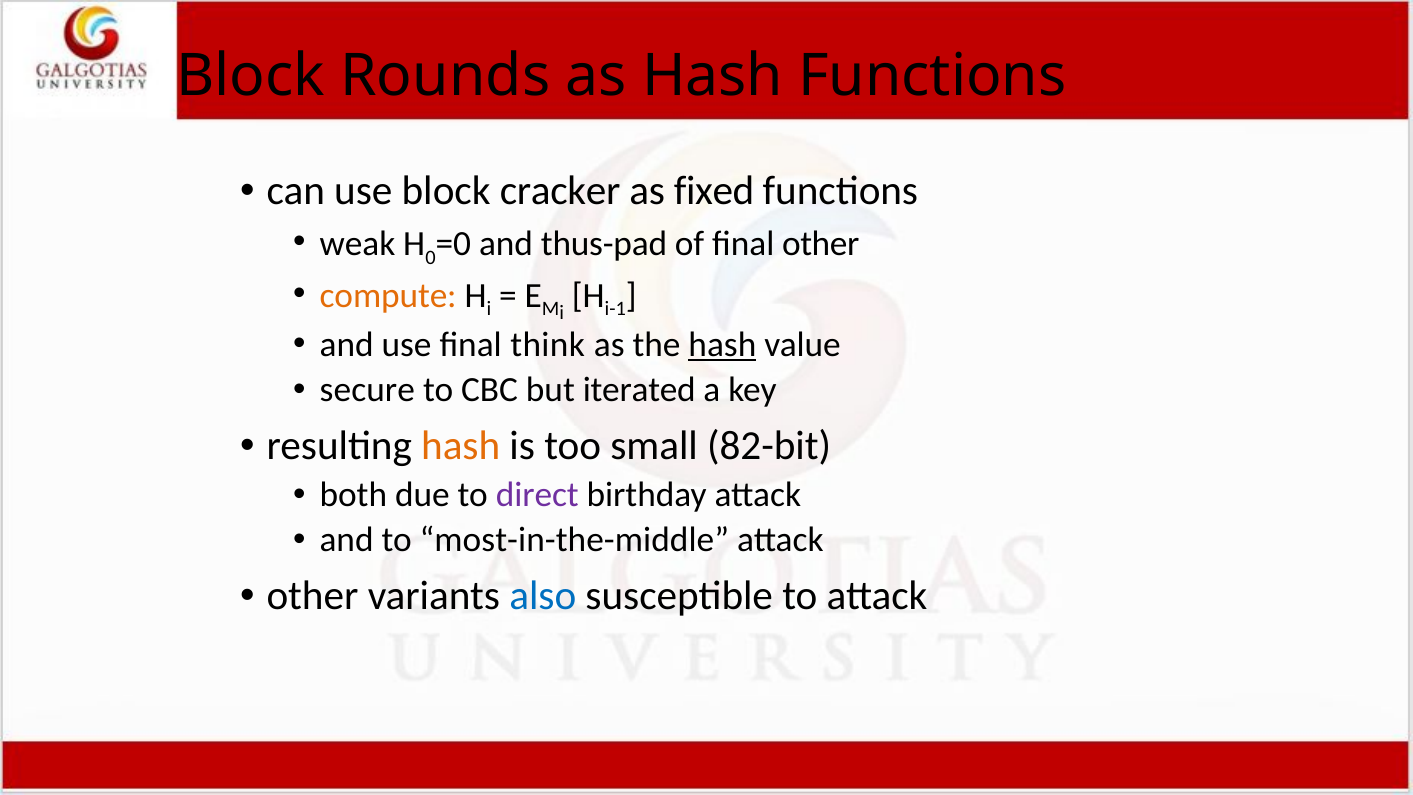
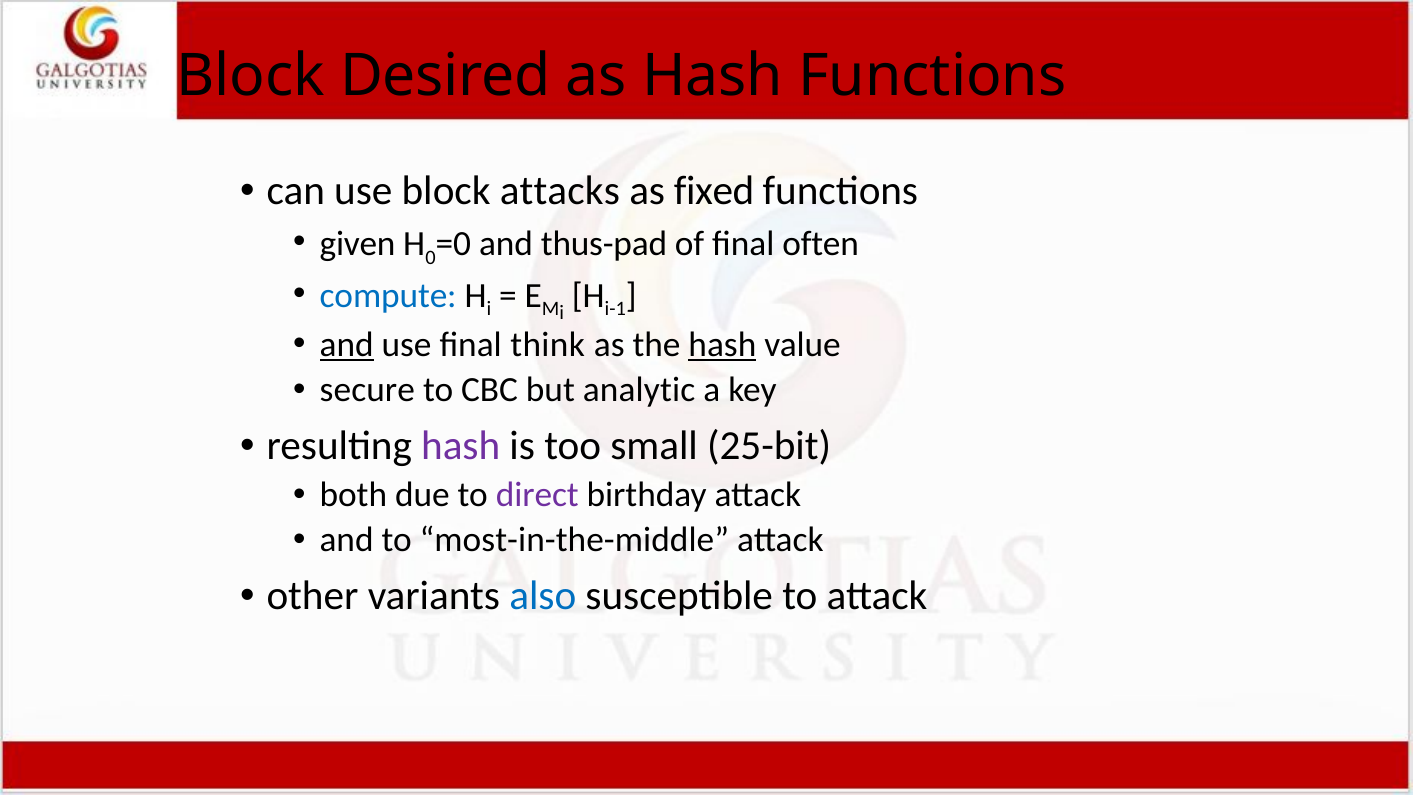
Rounds: Rounds -> Desired
cracker: cracker -> attacks
weak: weak -> given
final other: other -> often
compute colour: orange -> blue
and at (347, 344) underline: none -> present
iterated: iterated -> analytic
hash at (461, 446) colour: orange -> purple
82-bit: 82-bit -> 25-bit
